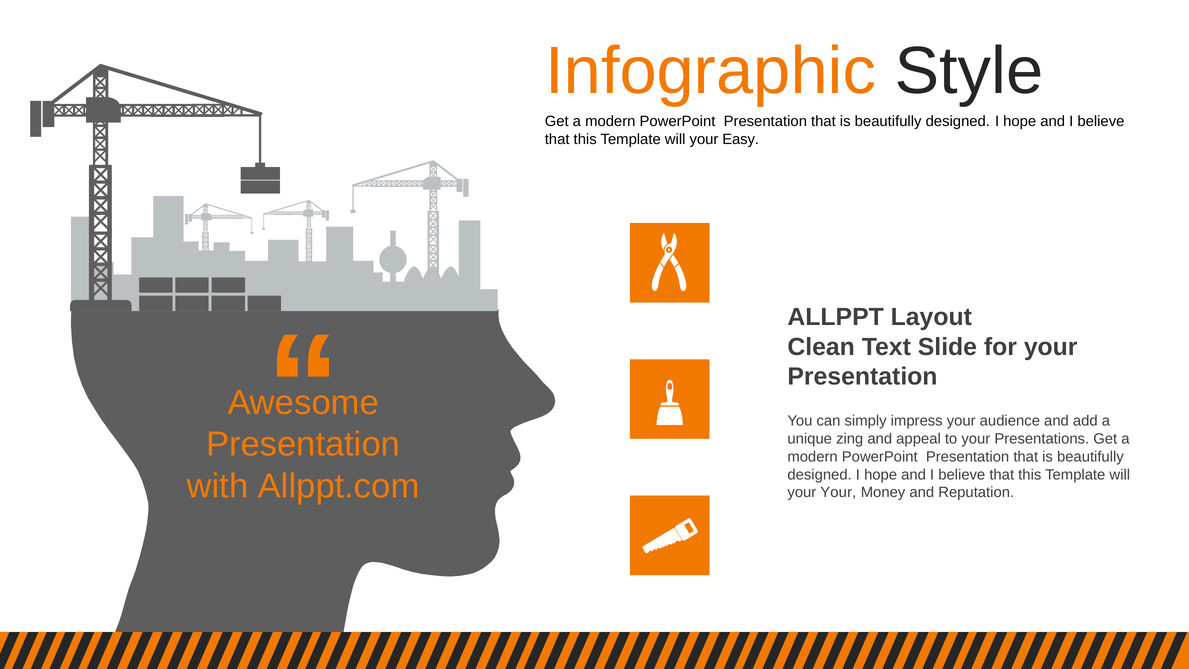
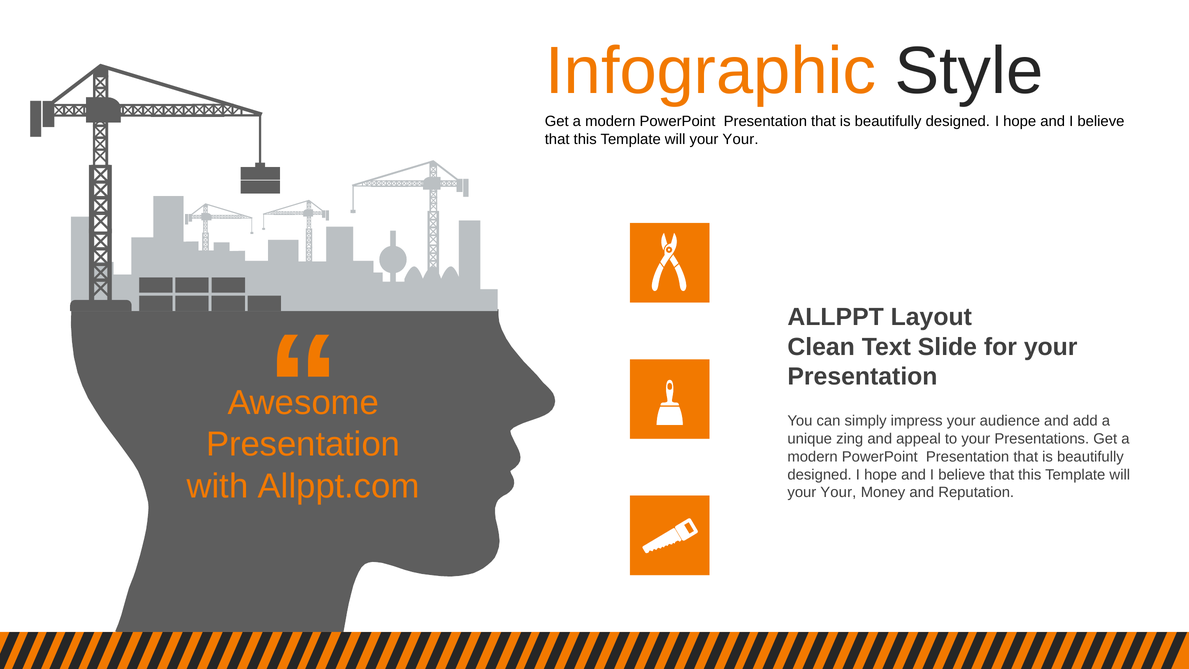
Easy at (741, 139): Easy -> Your
